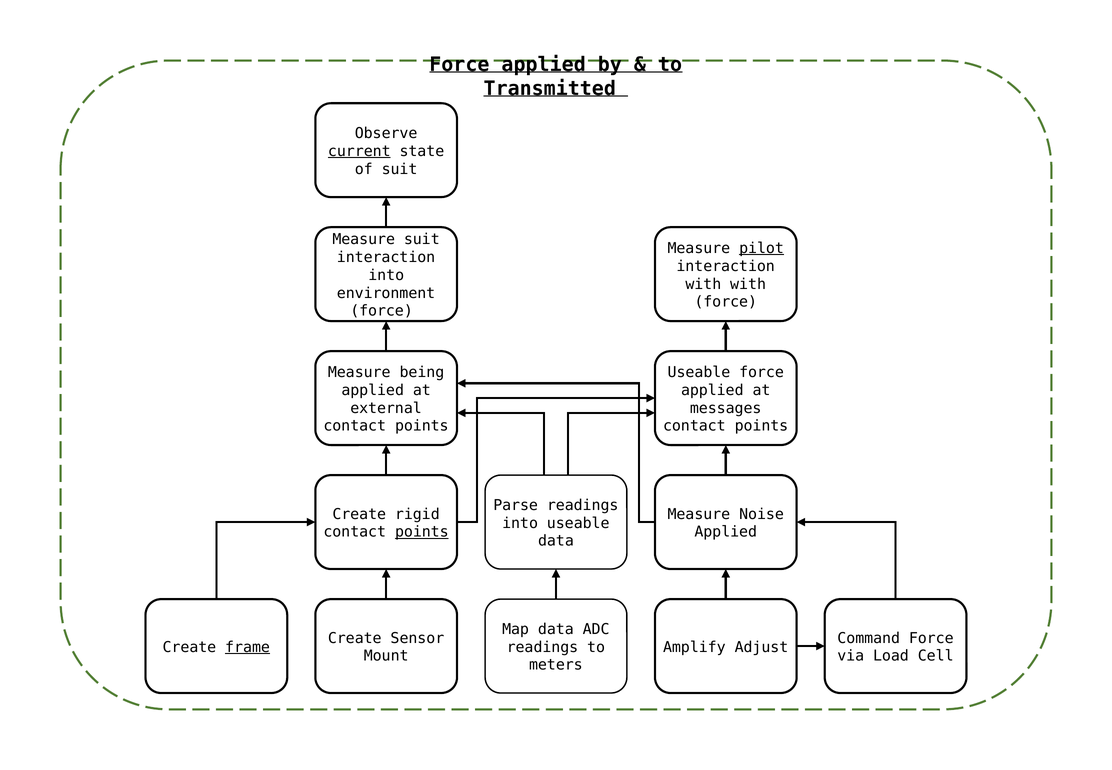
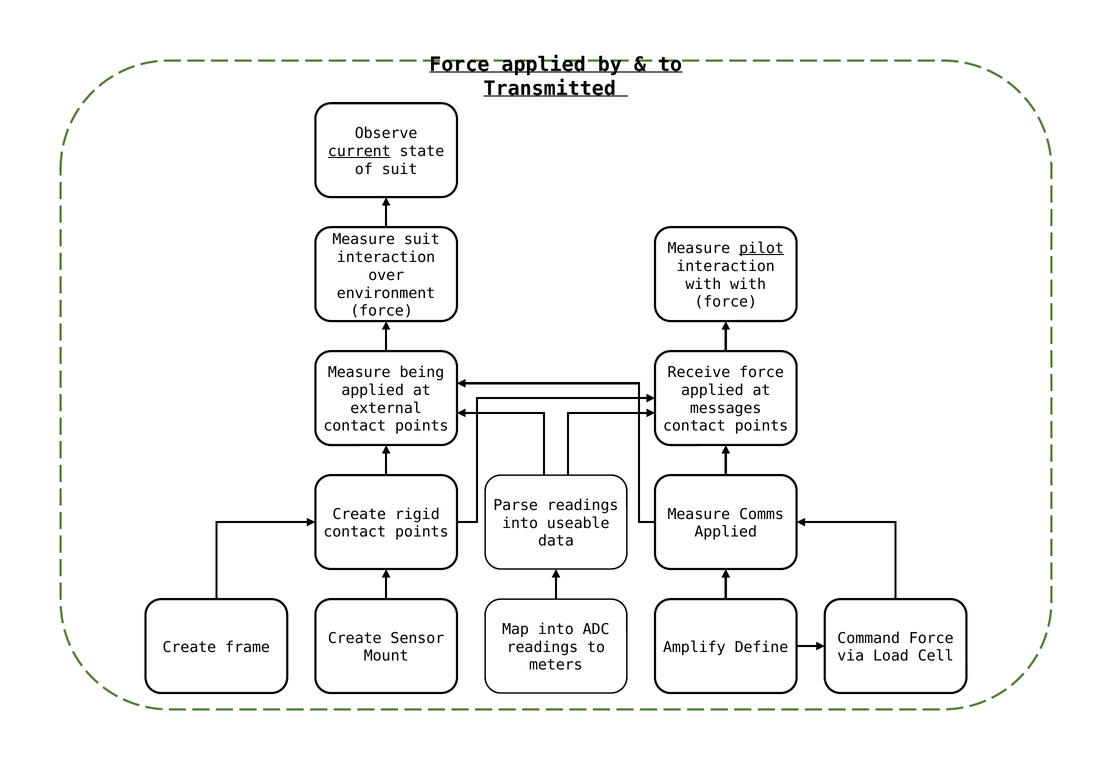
into at (386, 275): into -> over
Useable at (699, 372): Useable -> Receive
Noise: Noise -> Comms
points at (422, 532) underline: present -> none
Map data: data -> into
frame underline: present -> none
Adjust: Adjust -> Define
